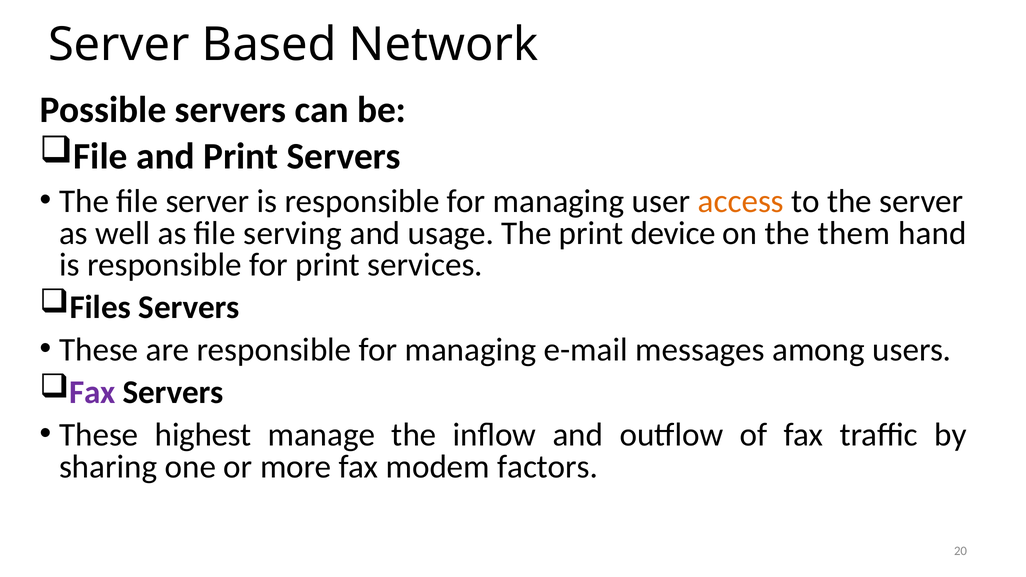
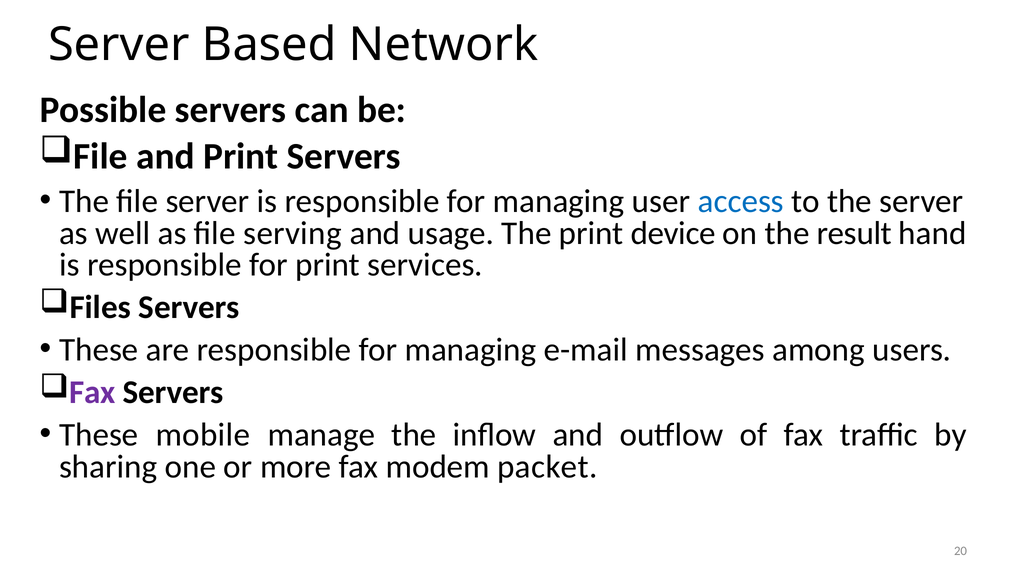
access colour: orange -> blue
them: them -> result
highest: highest -> mobile
factors: factors -> packet
